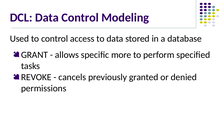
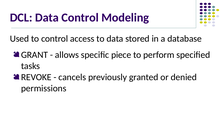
more: more -> piece
